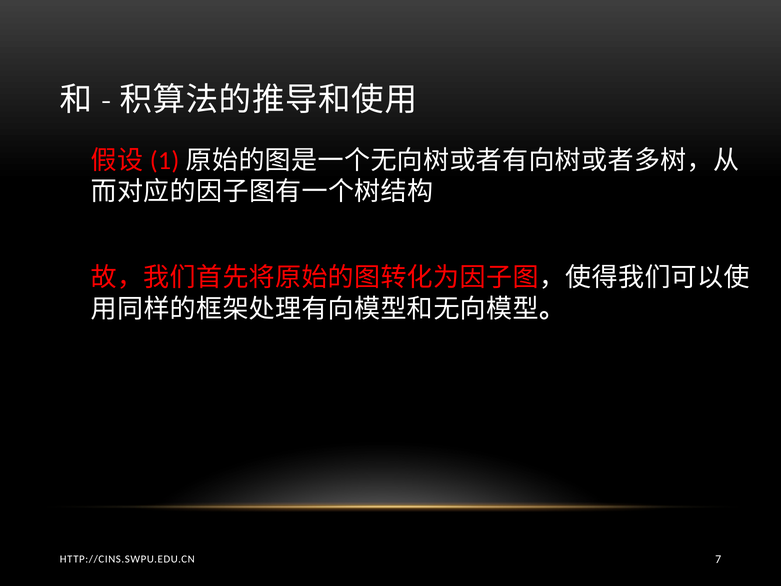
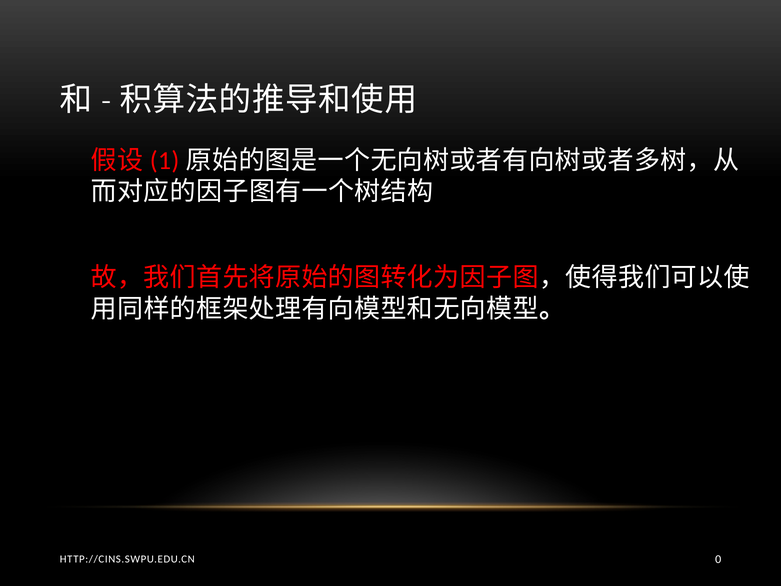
7: 7 -> 0
